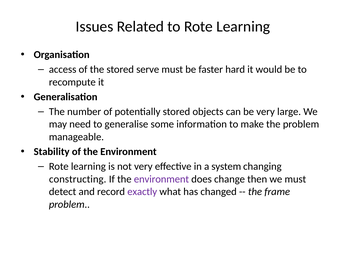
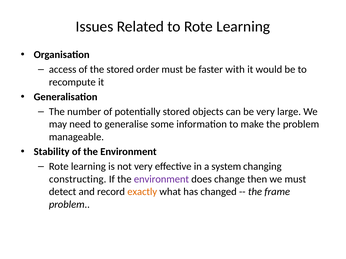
serve: serve -> order
hard: hard -> with
exactly colour: purple -> orange
